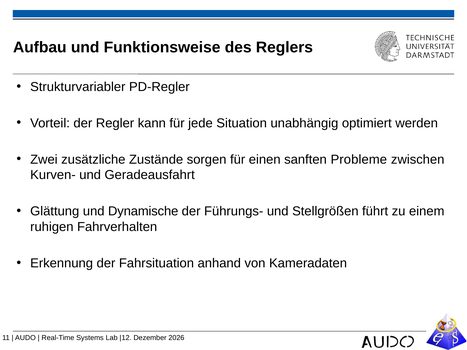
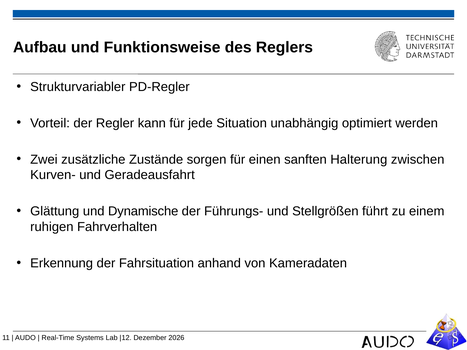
Probleme: Probleme -> Halterung
